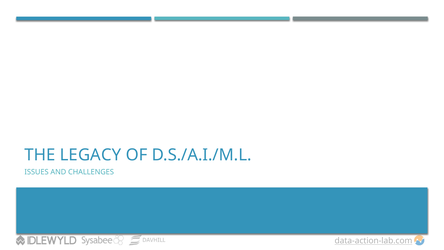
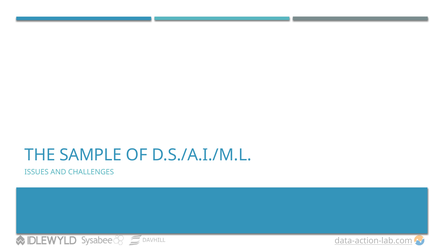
LEGACY: LEGACY -> SAMPLE
